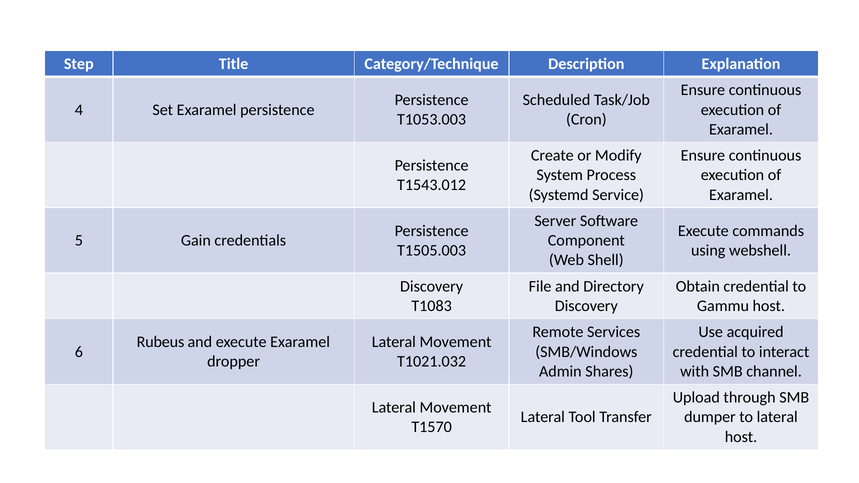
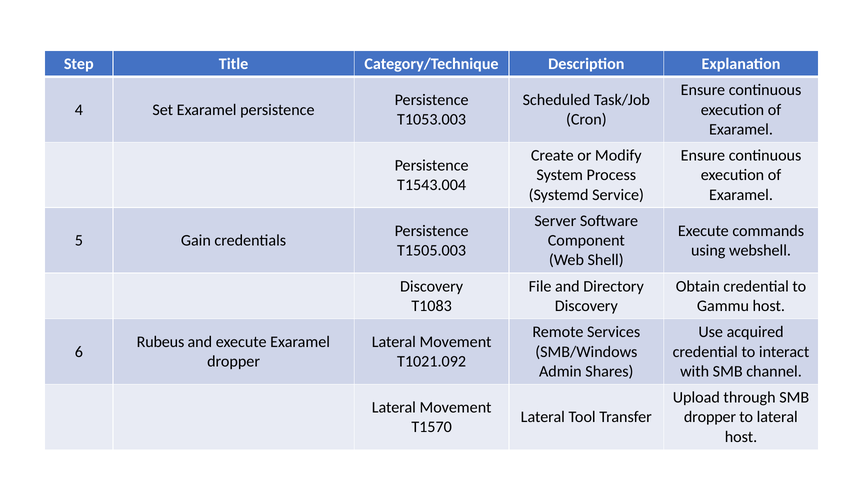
T1543.012: T1543.012 -> T1543.004
T1021.032: T1021.032 -> T1021.092
dumper at (710, 417): dumper -> dropper
